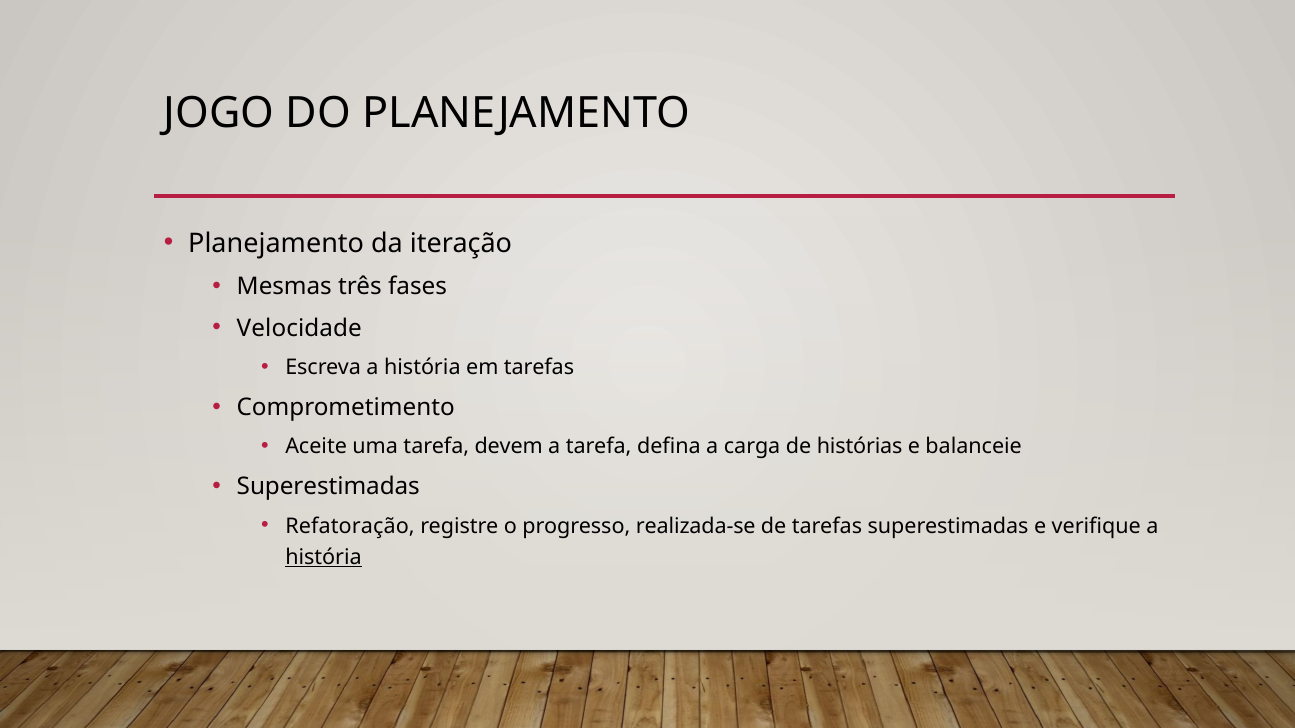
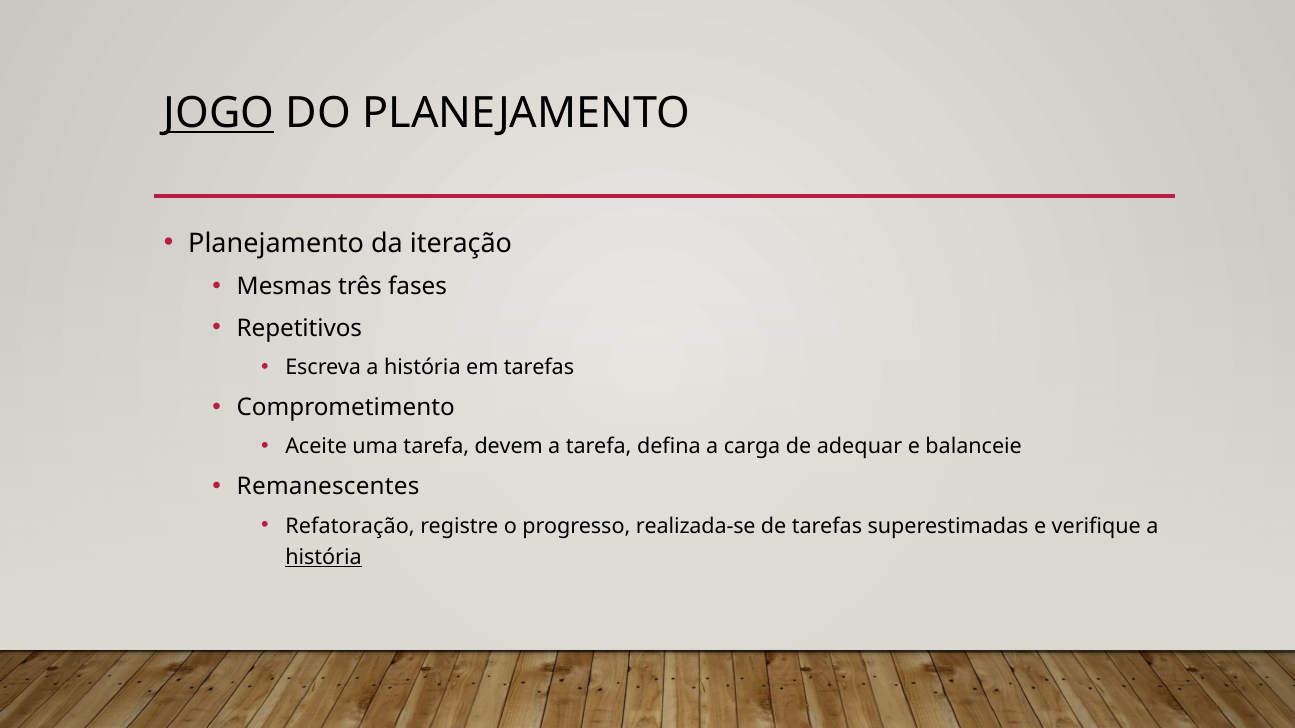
JOGO underline: none -> present
Velocidade: Velocidade -> Repetitivos
histórias: histórias -> adequar
Superestimadas at (328, 487): Superestimadas -> Remanescentes
